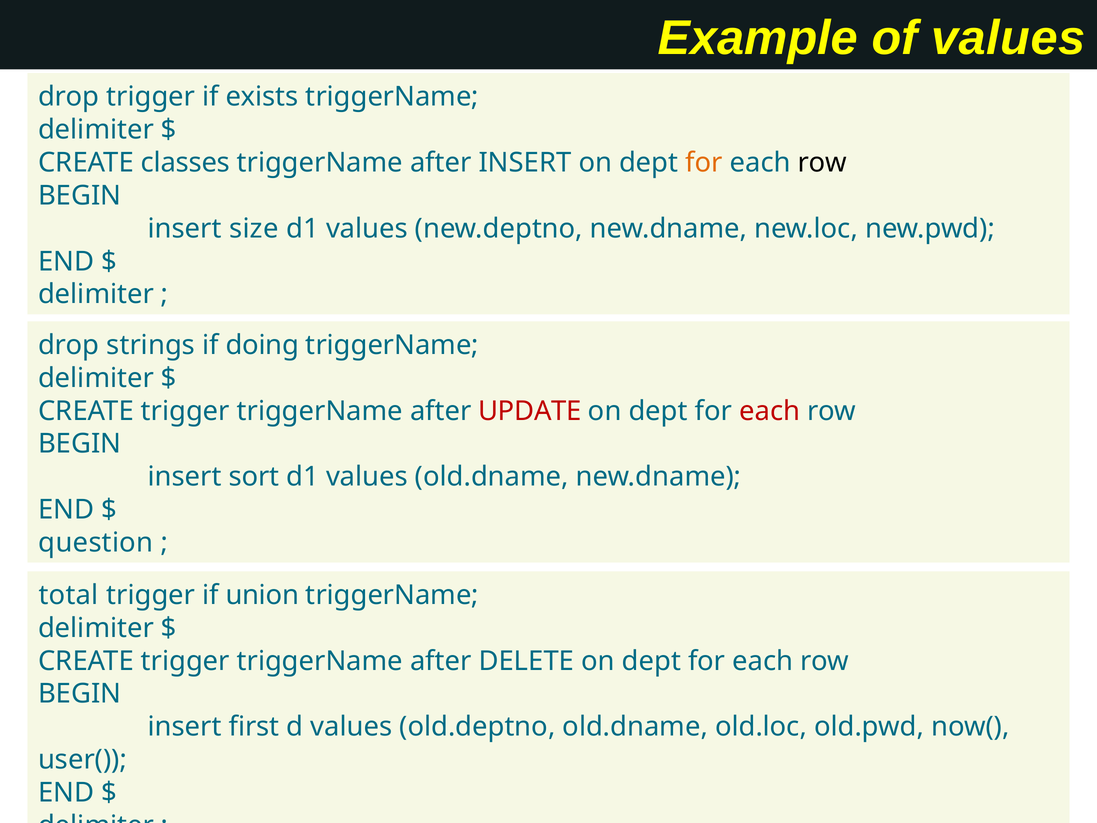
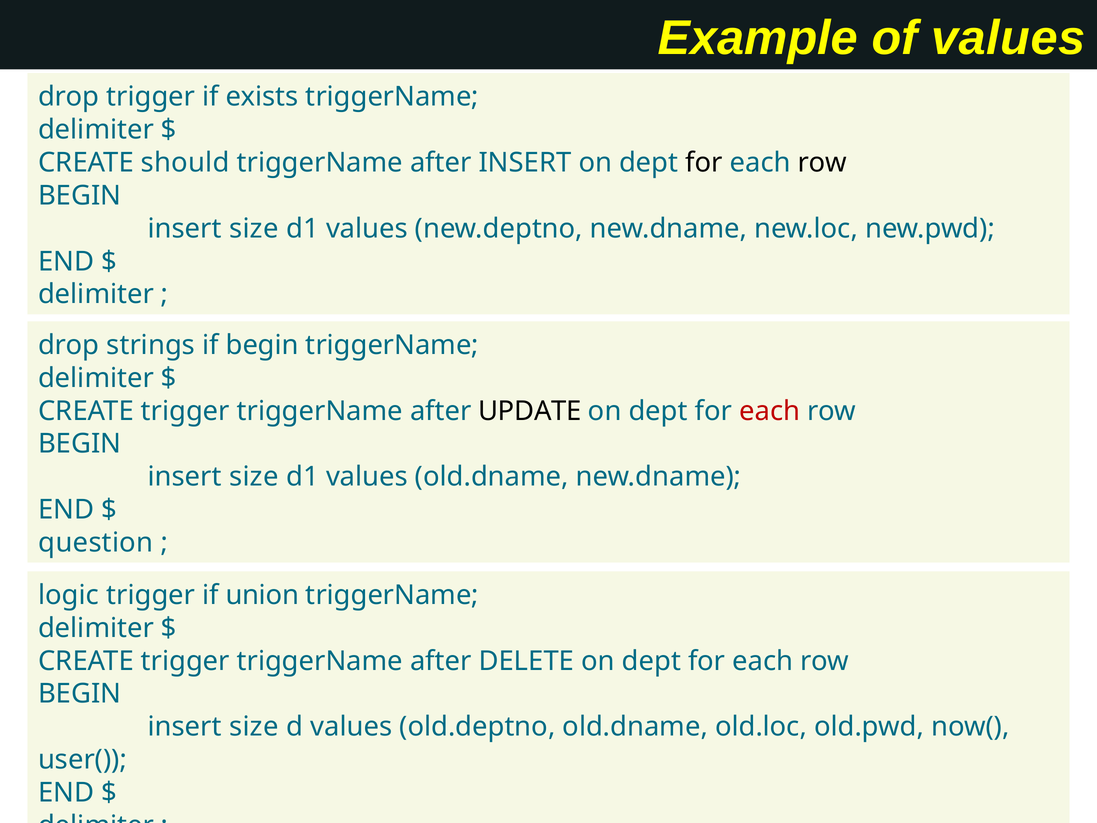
classes: classes -> should
for at (704, 163) colour: orange -> black
if doing: doing -> begin
UPDATE colour: red -> black
sort at (254, 477): sort -> size
total: total -> logic
first at (254, 727): first -> size
